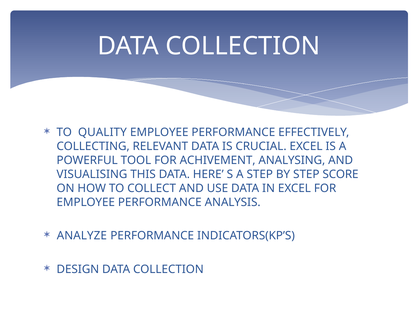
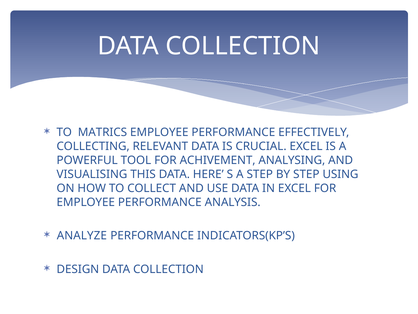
QUALITY: QUALITY -> MATRICS
SCORE: SCORE -> USING
